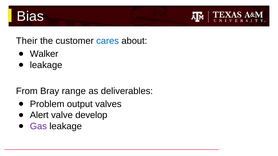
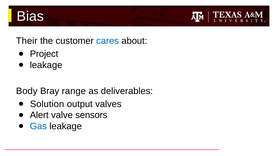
Walker: Walker -> Project
From: From -> Body
Problem: Problem -> Solution
develop: develop -> sensors
Gas colour: purple -> blue
